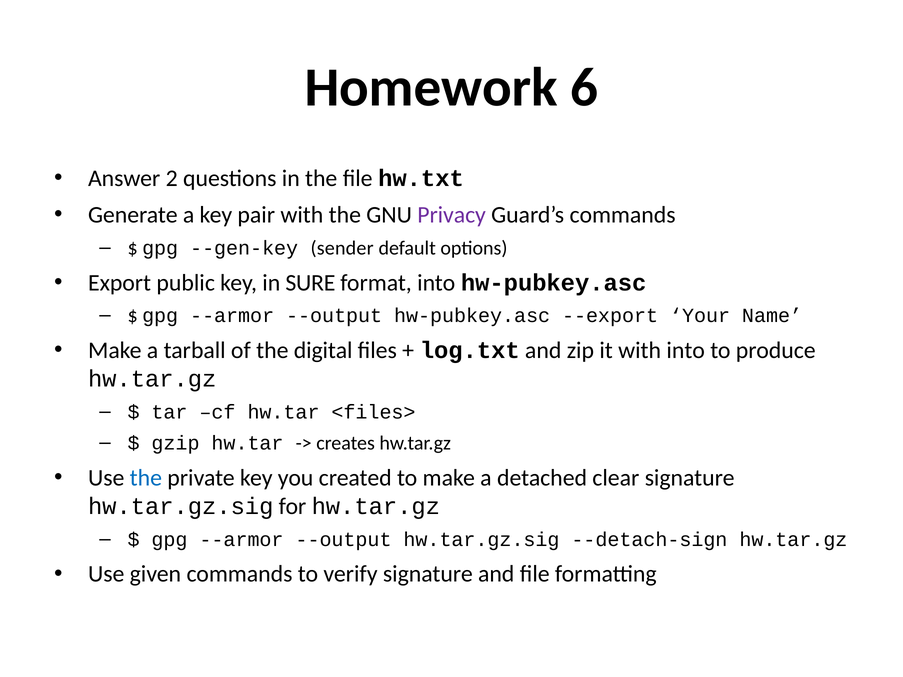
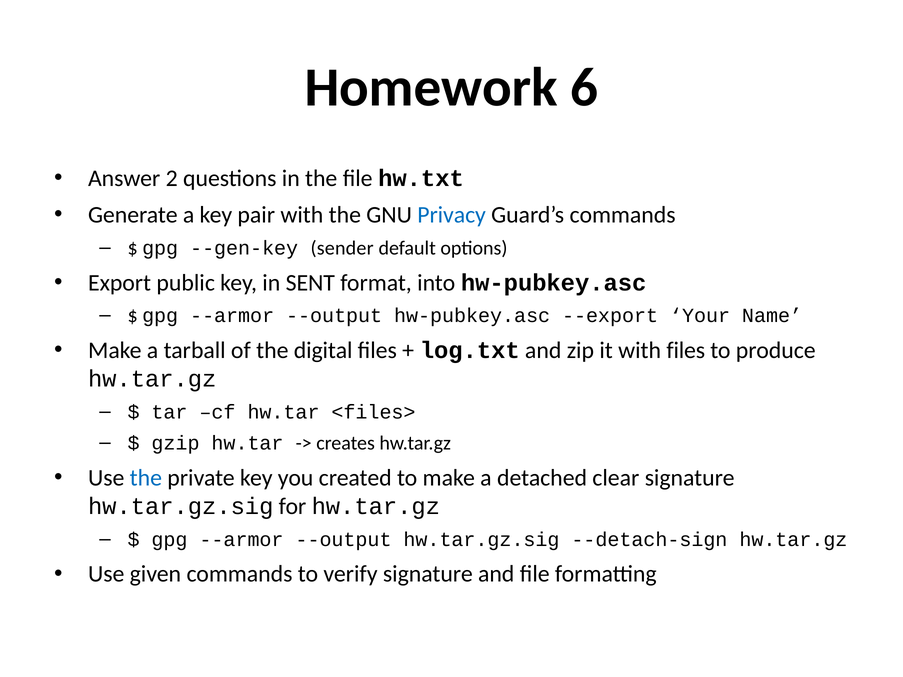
Privacy colour: purple -> blue
SURE: SURE -> SENT
with into: into -> files
